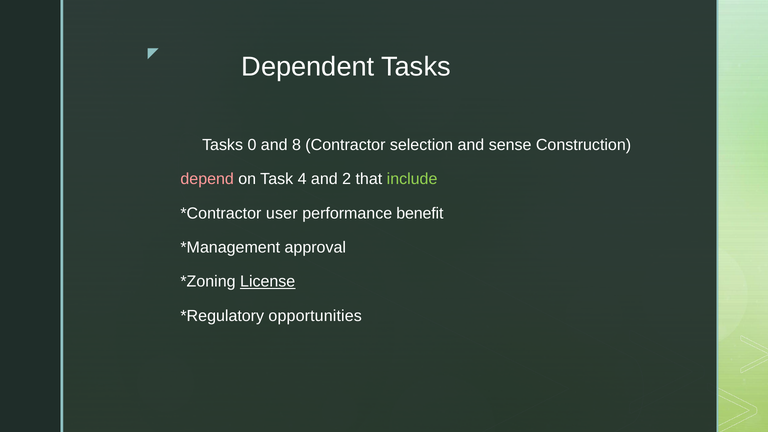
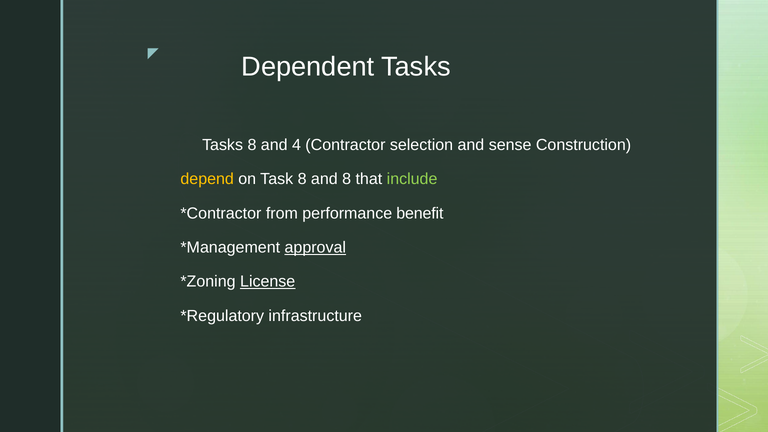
Tasks 0: 0 -> 8
8: 8 -> 4
depend colour: pink -> yellow
Task 4: 4 -> 8
and 2: 2 -> 8
user: user -> from
approval underline: none -> present
opportunities: opportunities -> infrastructure
